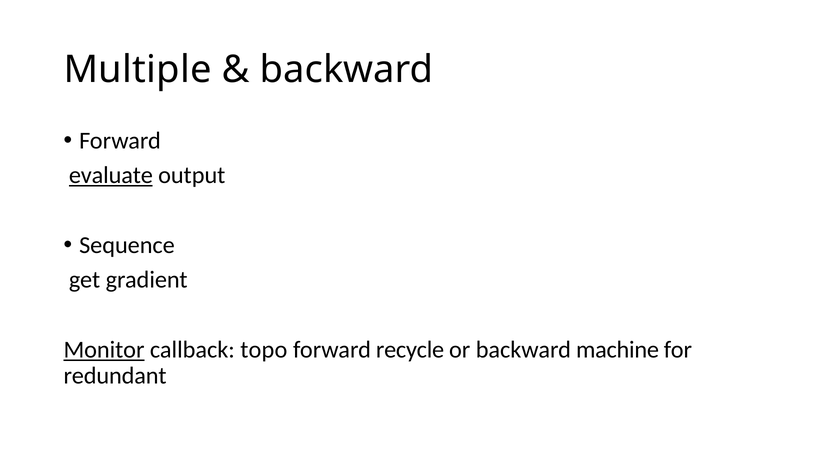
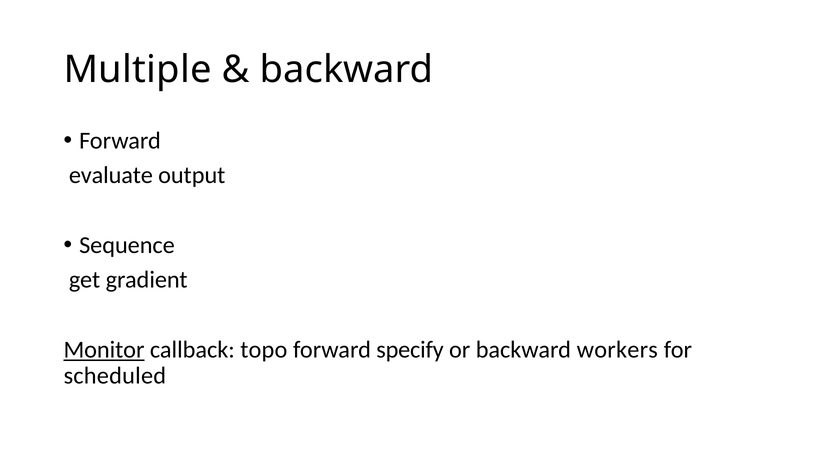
evaluate underline: present -> none
recycle: recycle -> specify
machine: machine -> workers
redundant: redundant -> scheduled
